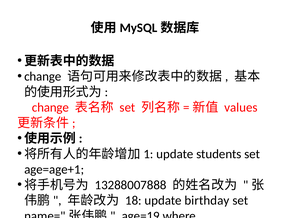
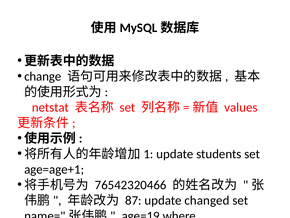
change at (50, 107): change -> netstat
13288007888: 13288007888 -> 76542320466
18: 18 -> 87
birthday: birthday -> changed
